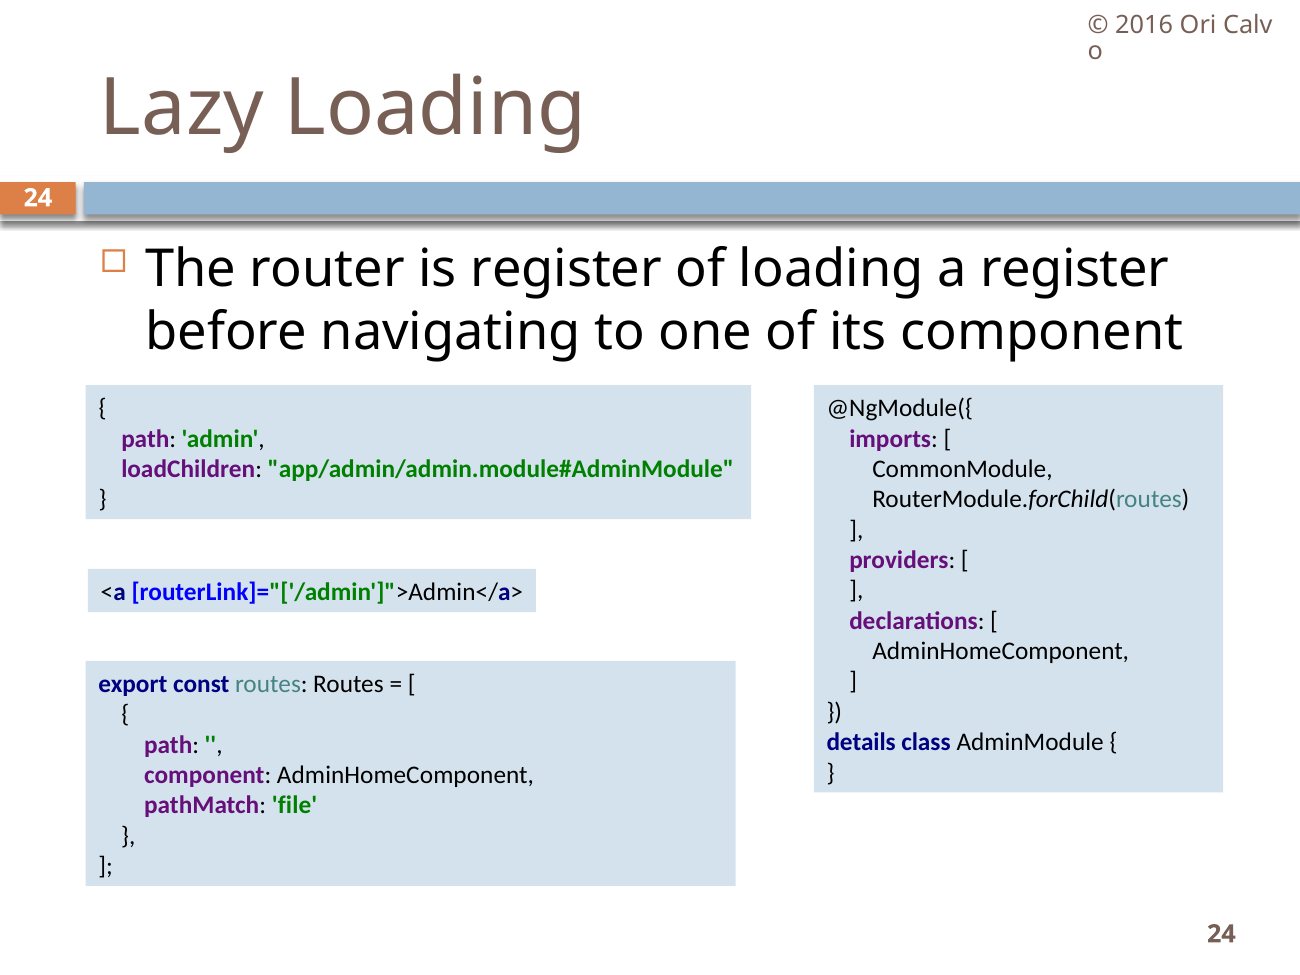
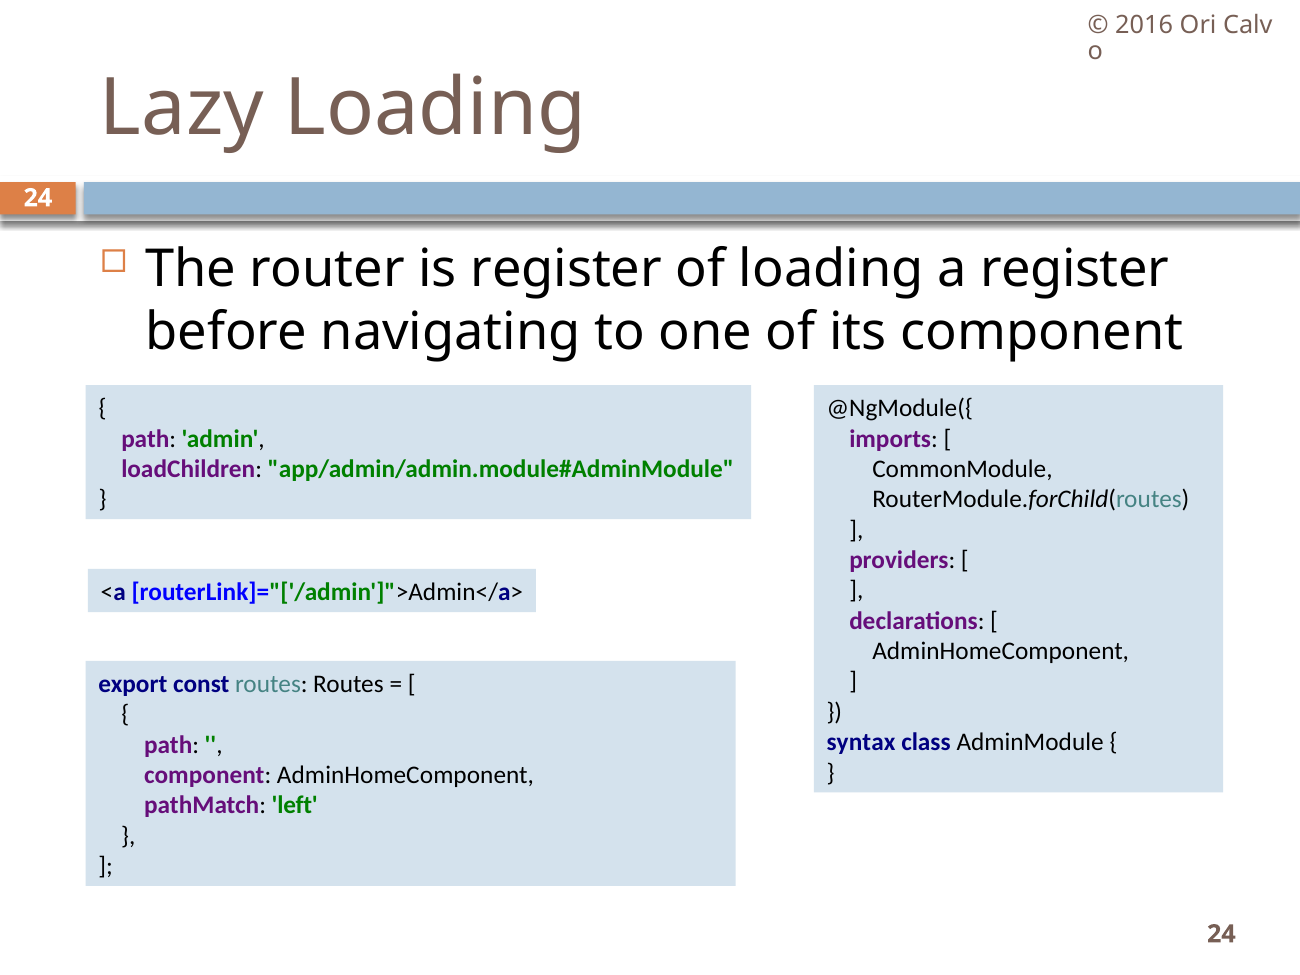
details: details -> syntax
file: file -> left
